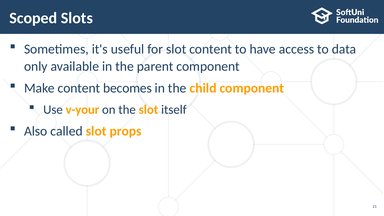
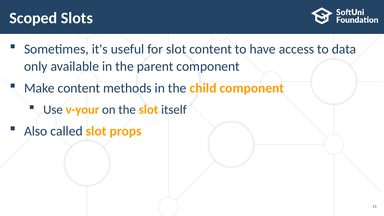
becomes: becomes -> methods
